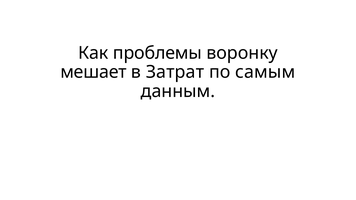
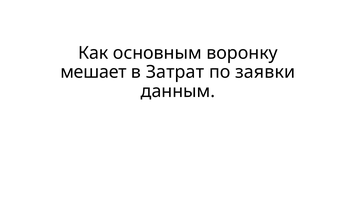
проблемы: проблемы -> основным
самым: самым -> заявки
